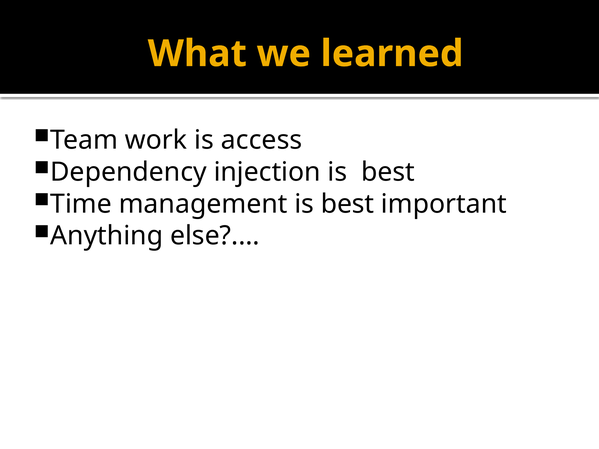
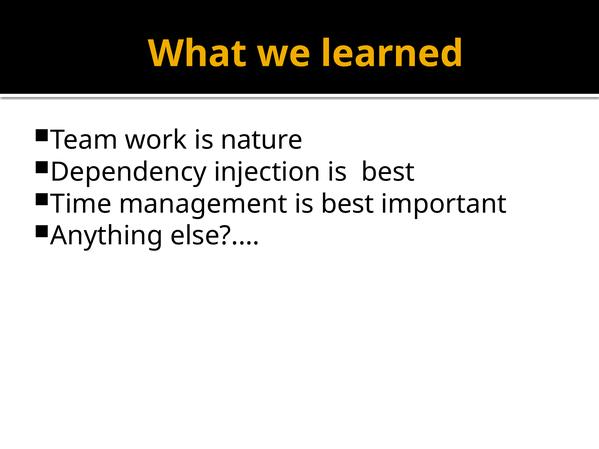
access: access -> nature
